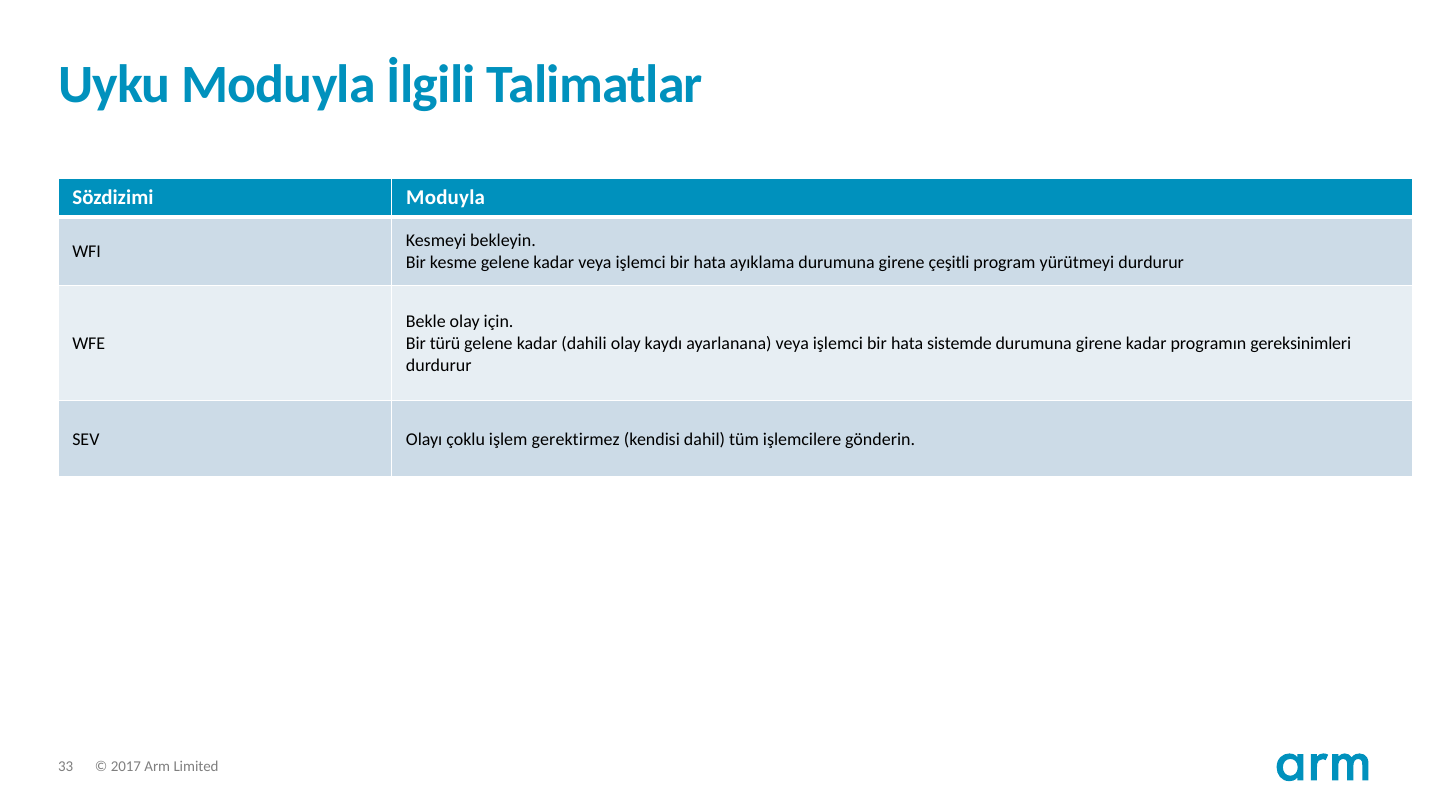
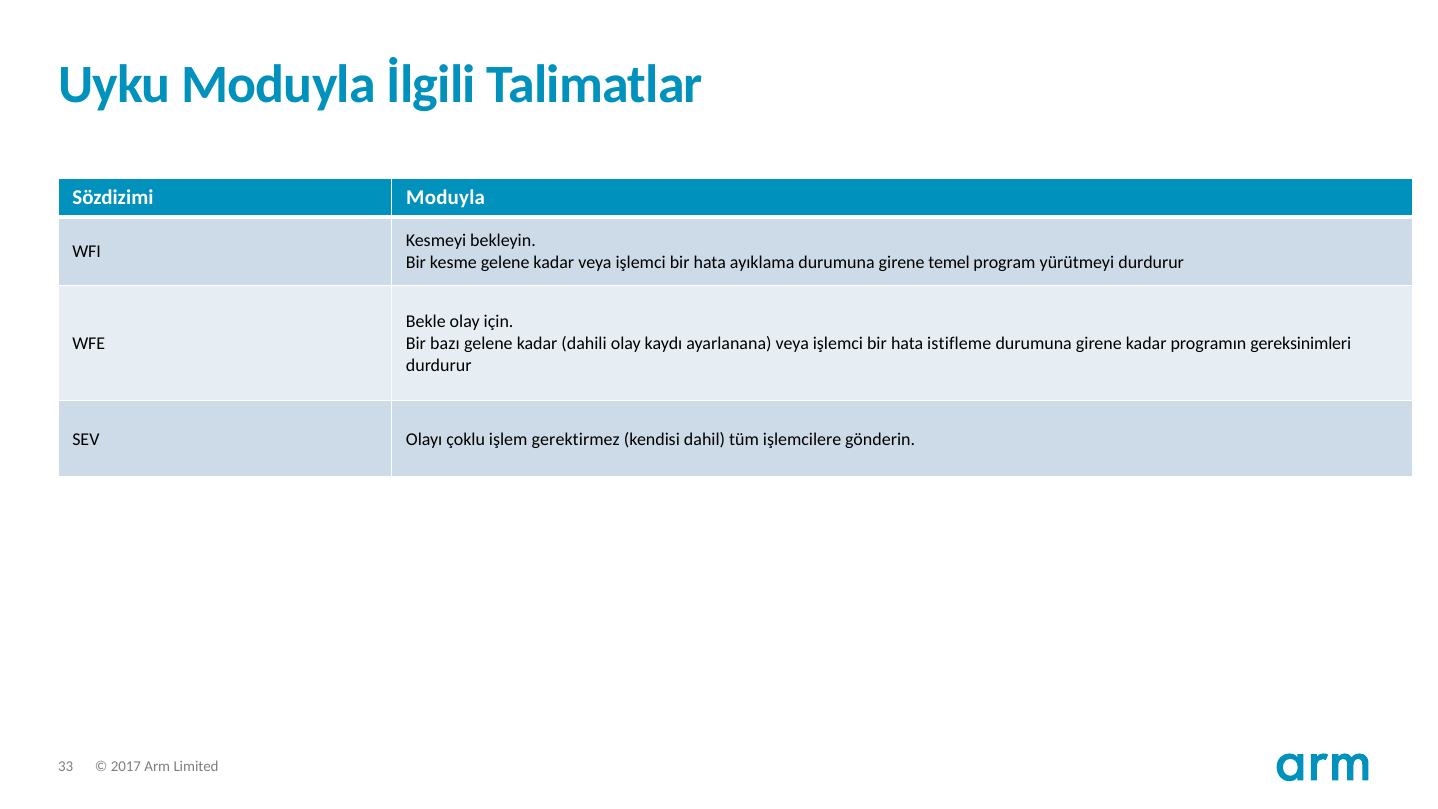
çeşitli: çeşitli -> temel
türü: türü -> bazı
sistemde: sistemde -> istifleme
